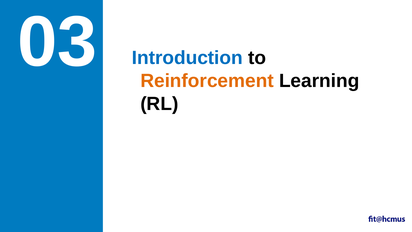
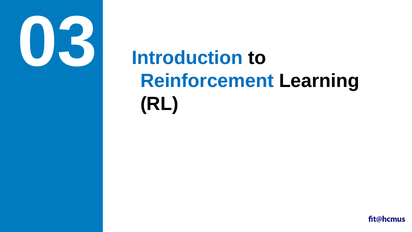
Reinforcement colour: orange -> blue
